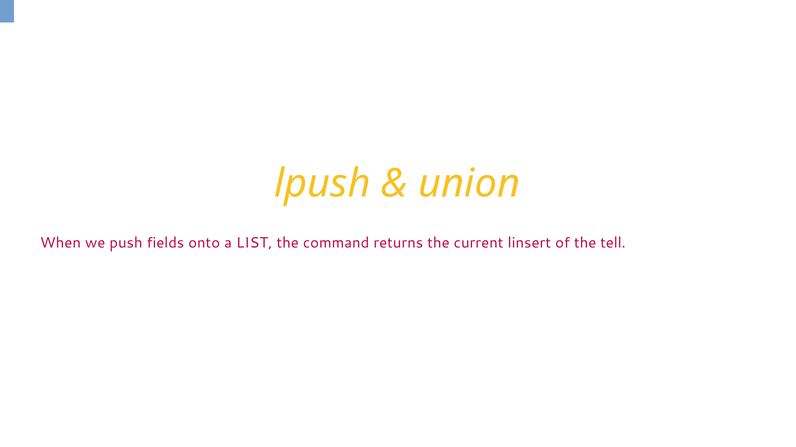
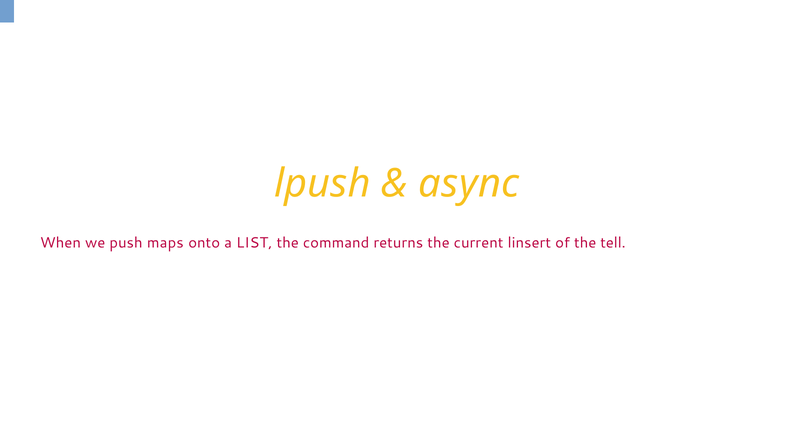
union: union -> async
fields: fields -> maps
